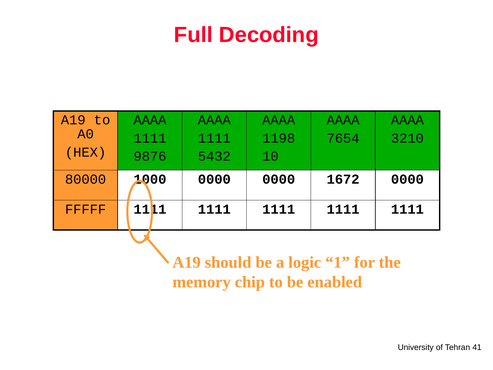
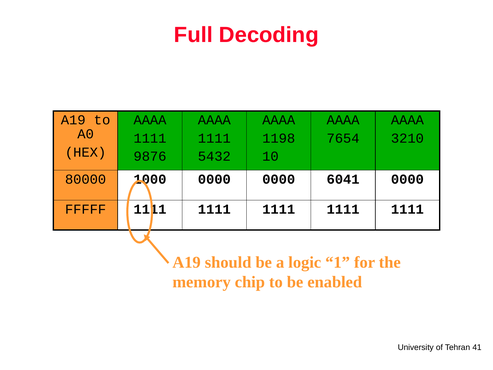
1672: 1672 -> 6041
